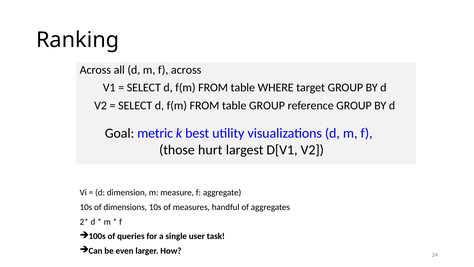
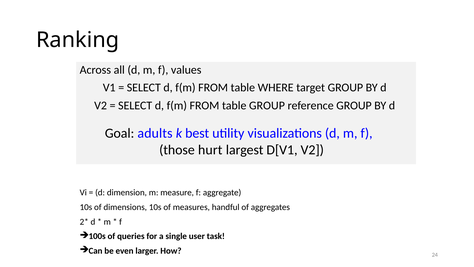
f across: across -> values
metric: metric -> adults
